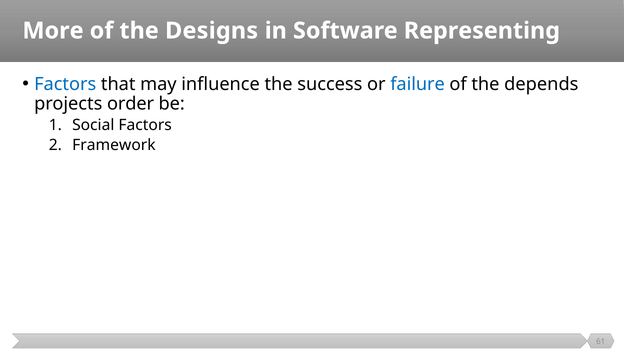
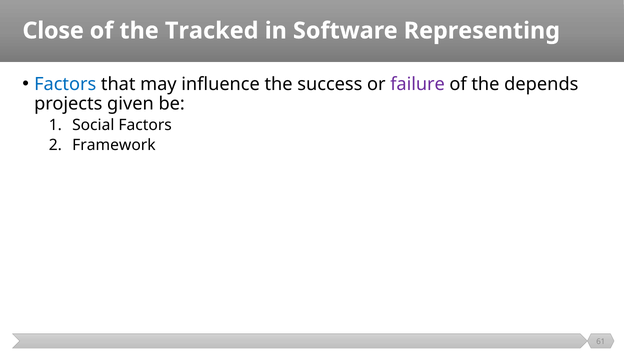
More: More -> Close
Designs: Designs -> Tracked
failure colour: blue -> purple
order: order -> given
